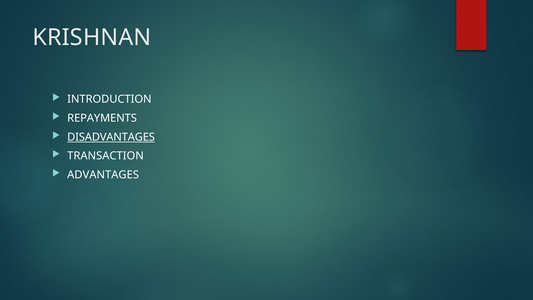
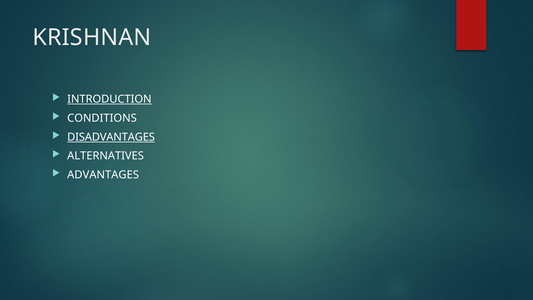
INTRODUCTION underline: none -> present
REPAYMENTS: REPAYMENTS -> CONDITIONS
TRANSACTION: TRANSACTION -> ALTERNATIVES
